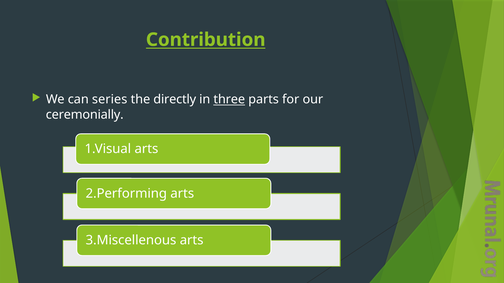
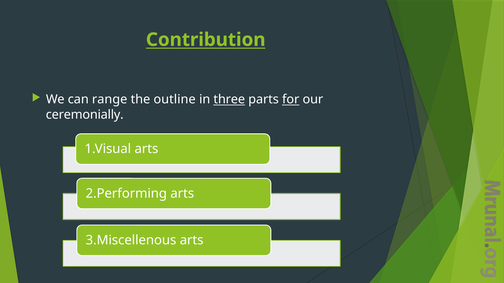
series: series -> range
directly: directly -> outline
for underline: none -> present
